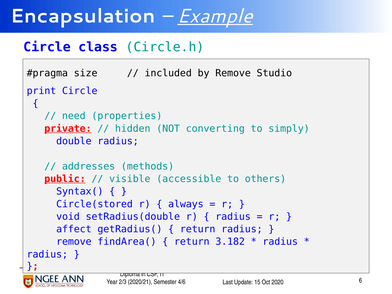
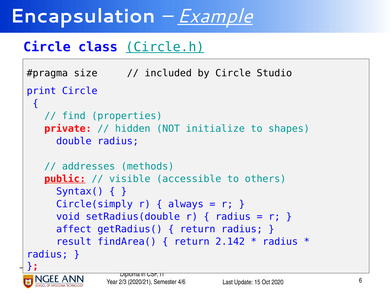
Circle.h underline: none -> present
by Remove: Remove -> Circle
need: need -> find
private underline: present -> none
converting: converting -> initialize
simply: simply -> shapes
Circle(stored: Circle(stored -> Circle(simply
remove at (74, 242): remove -> result
3.182: 3.182 -> 2.142
